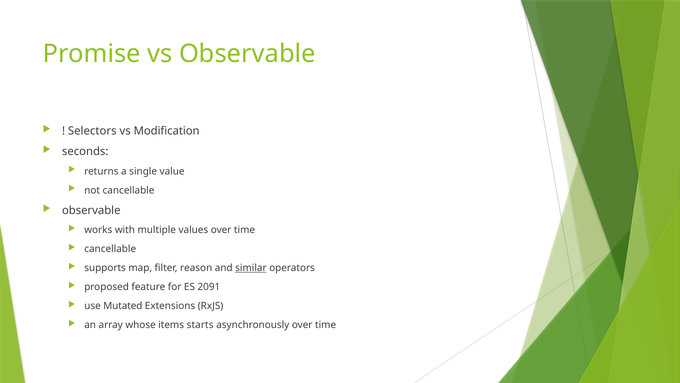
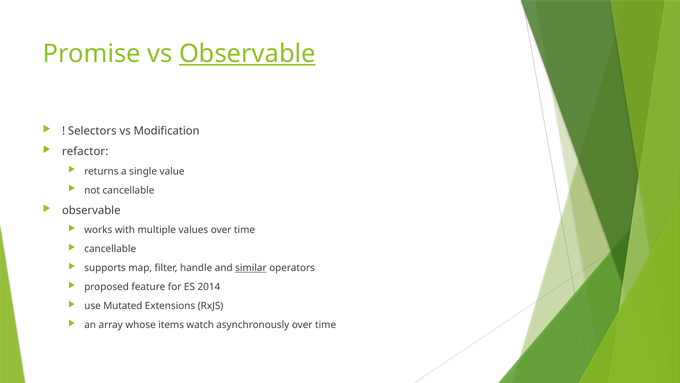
Observable at (247, 54) underline: none -> present
seconds: seconds -> refactor
reason: reason -> handle
2091: 2091 -> 2014
starts: starts -> watch
